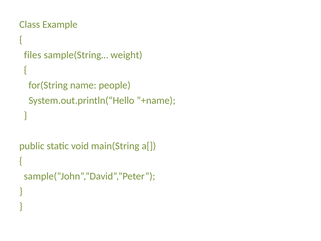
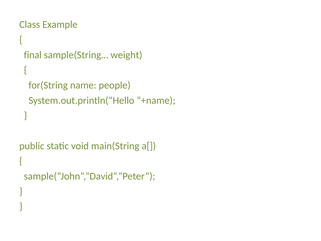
files: files -> final
